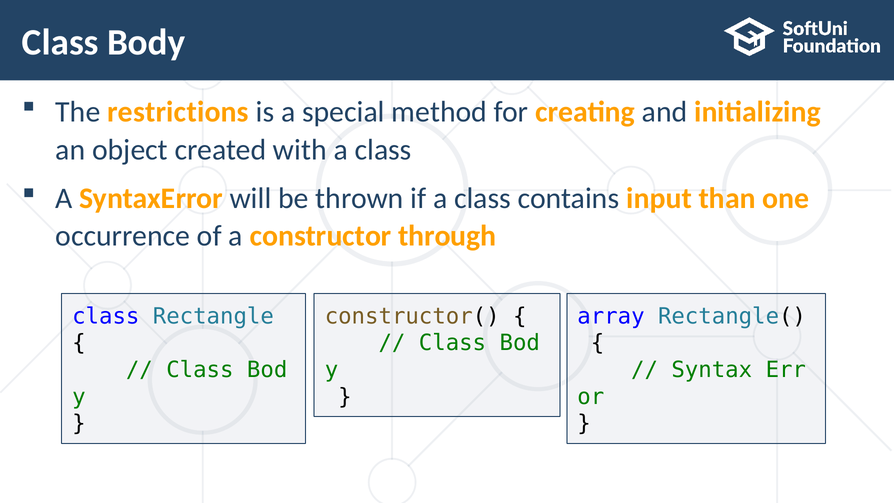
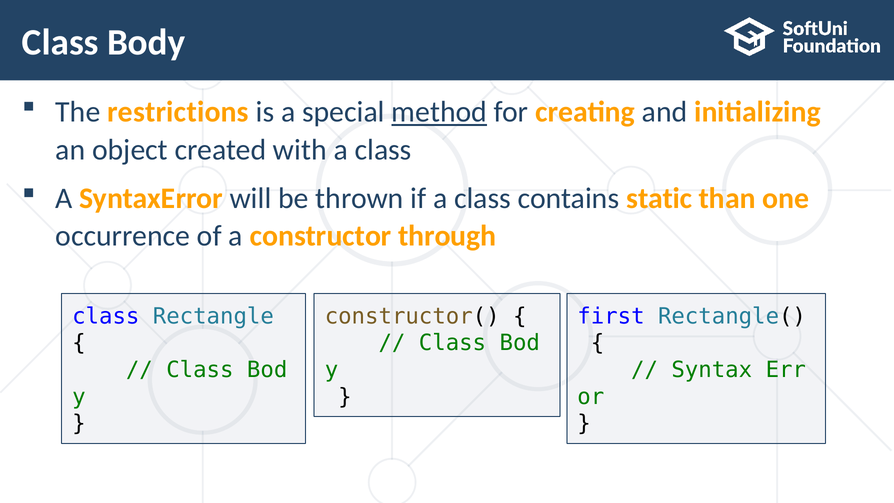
method underline: none -> present
input: input -> static
array: array -> first
